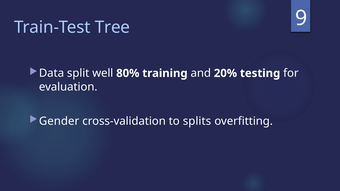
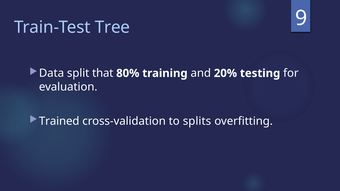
well: well -> that
Gender: Gender -> Trained
